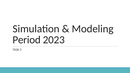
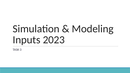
Period: Period -> Inputs
